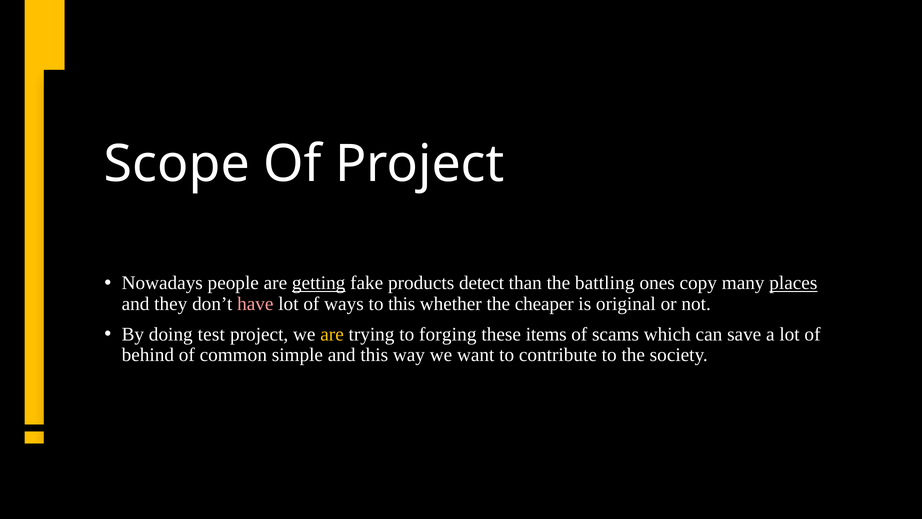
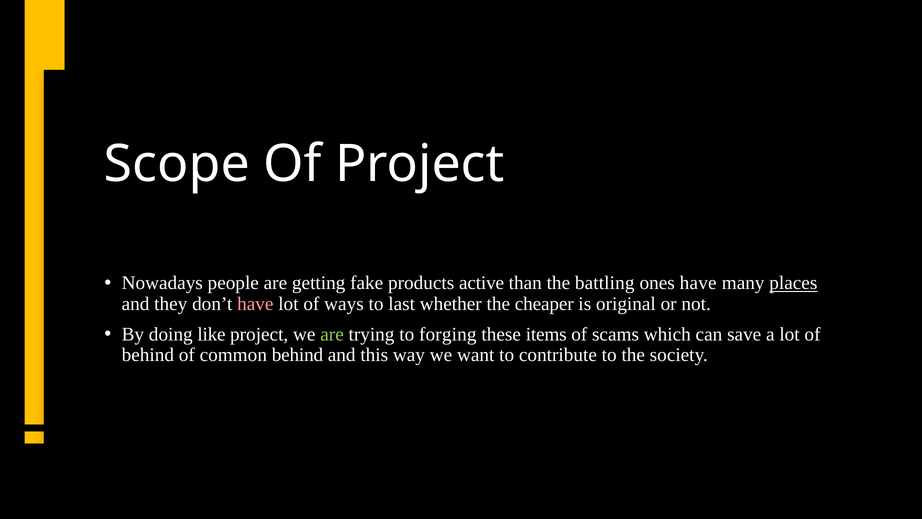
getting underline: present -> none
detect: detect -> active
ones copy: copy -> have
to this: this -> last
test: test -> like
are at (332, 334) colour: yellow -> light green
common simple: simple -> behind
